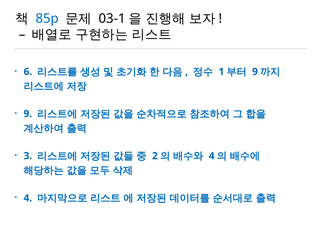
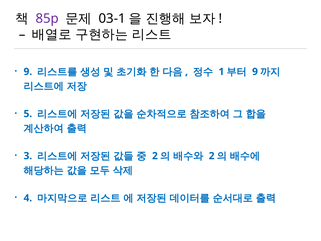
85p colour: blue -> purple
6 at (28, 72): 6 -> 9
9 at (28, 114): 9 -> 5
4 at (212, 156): 4 -> 2
